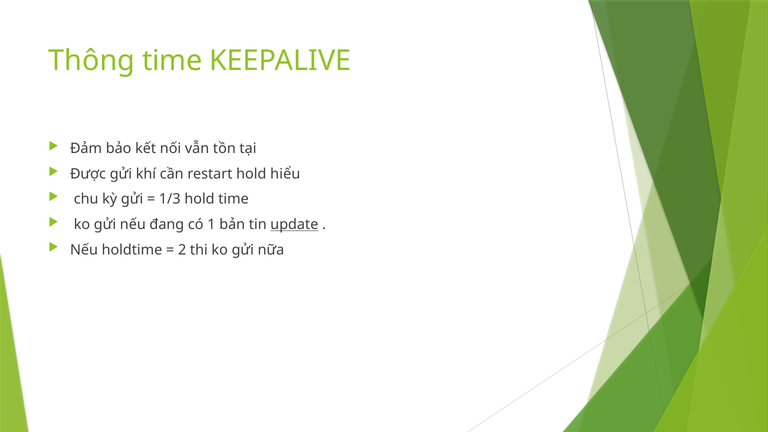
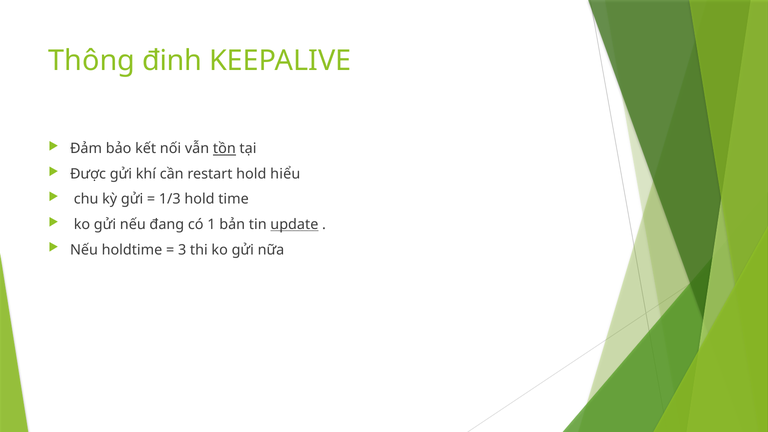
Thông time: time -> đinh
tồn underline: none -> present
2: 2 -> 3
